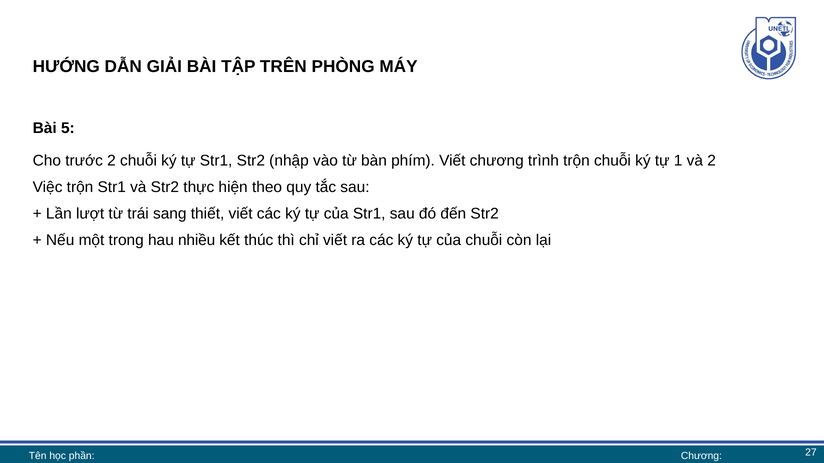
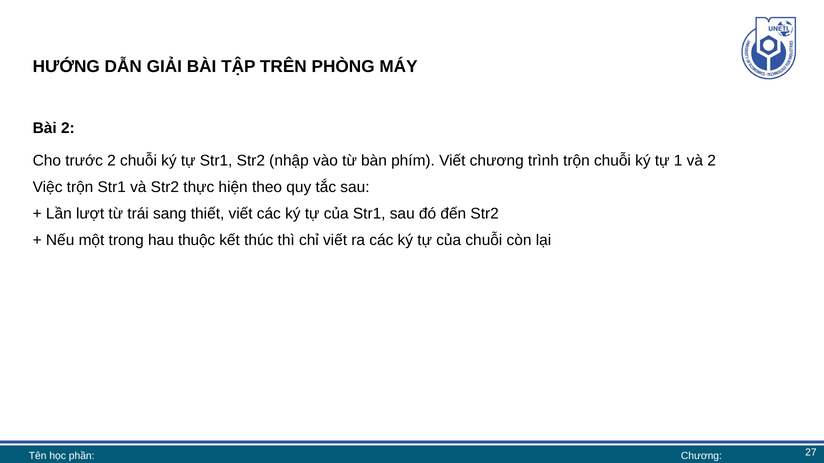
Bài 5: 5 -> 2
nhiều: nhiều -> thuộc
